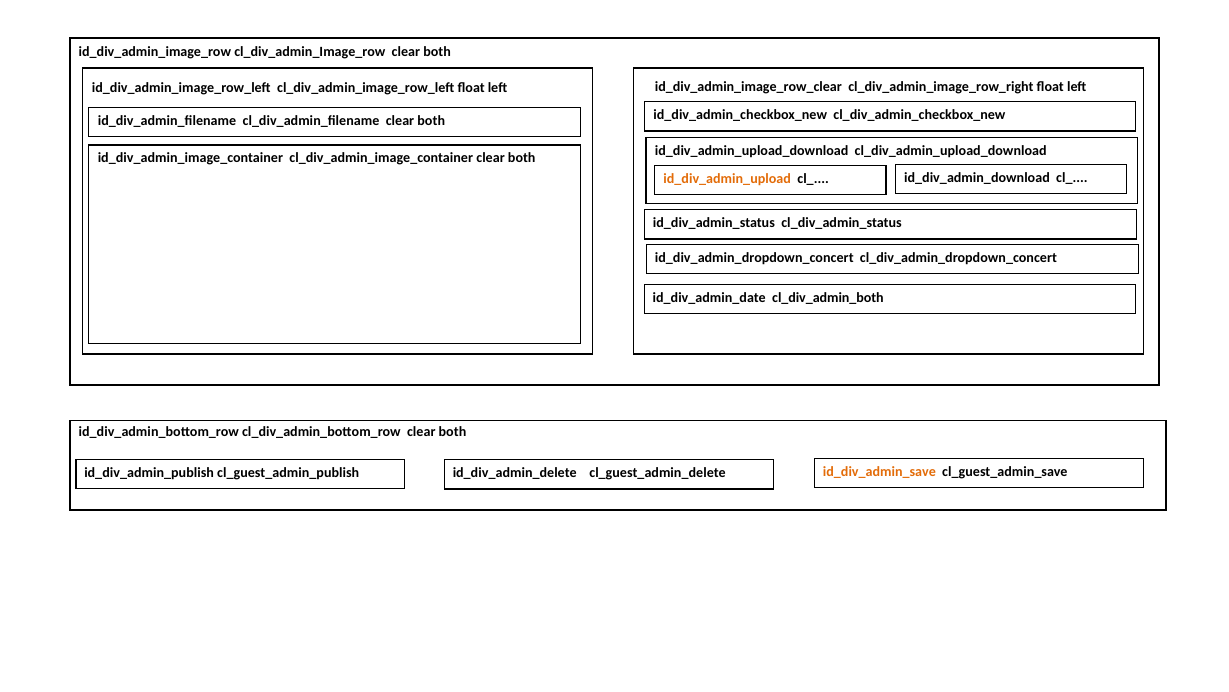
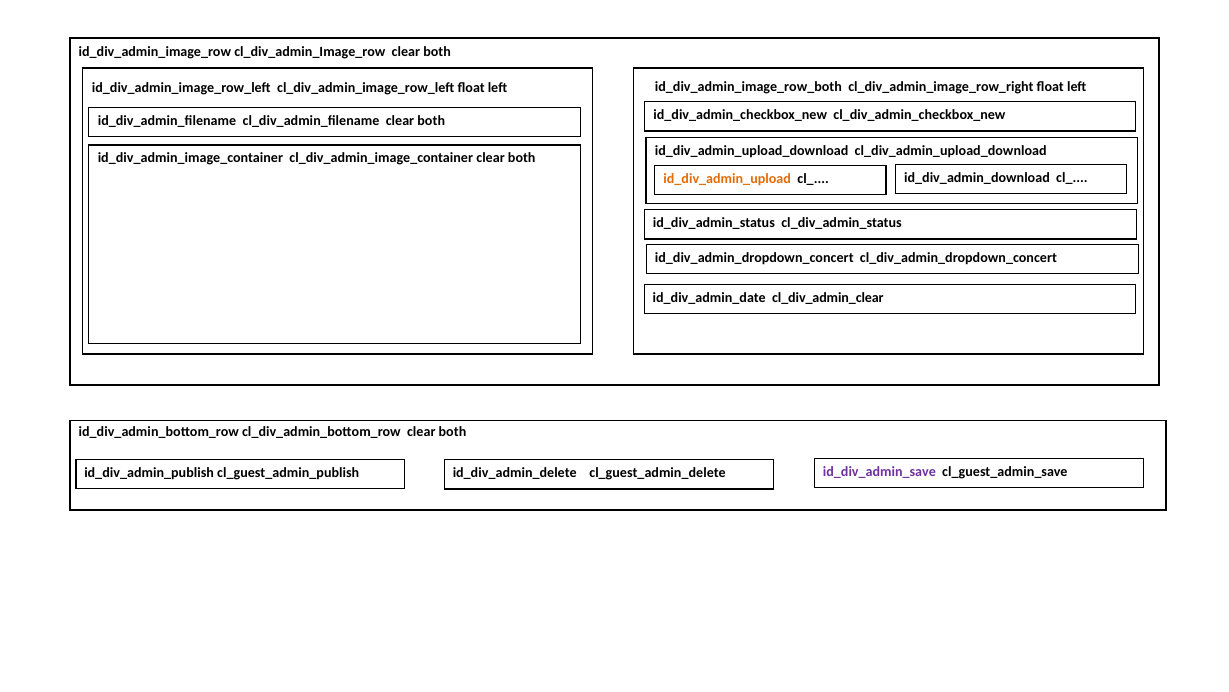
id_div_admin_image_row_clear: id_div_admin_image_row_clear -> id_div_admin_image_row_both
cl_div_admin_both: cl_div_admin_both -> cl_div_admin_clear
id_div_admin_save colour: orange -> purple
